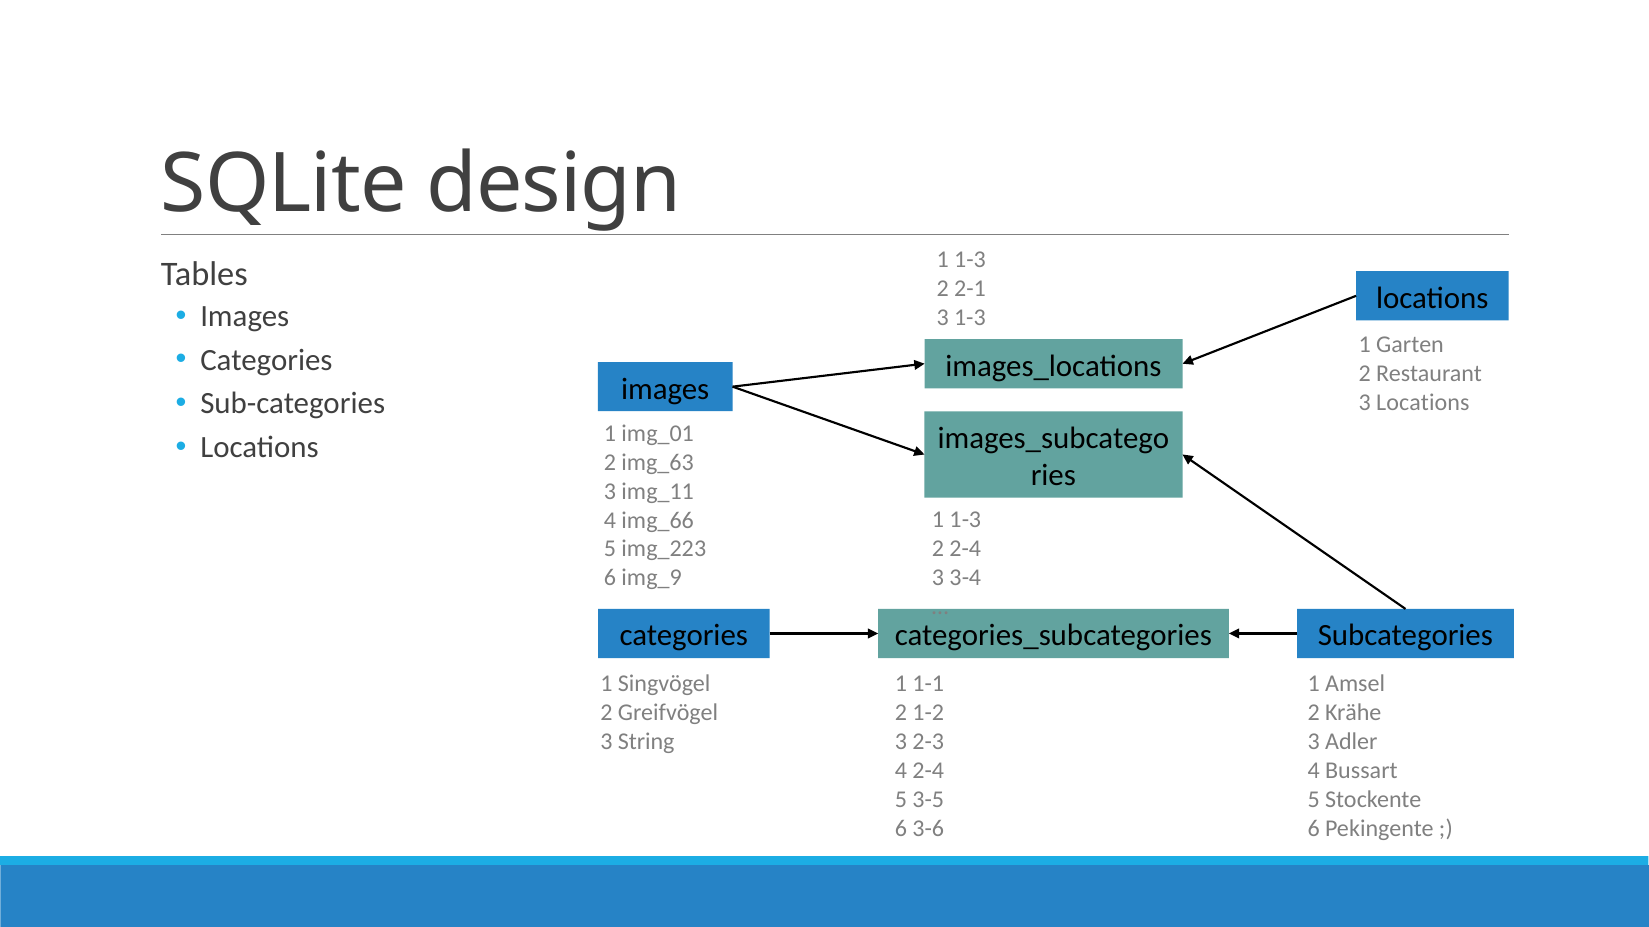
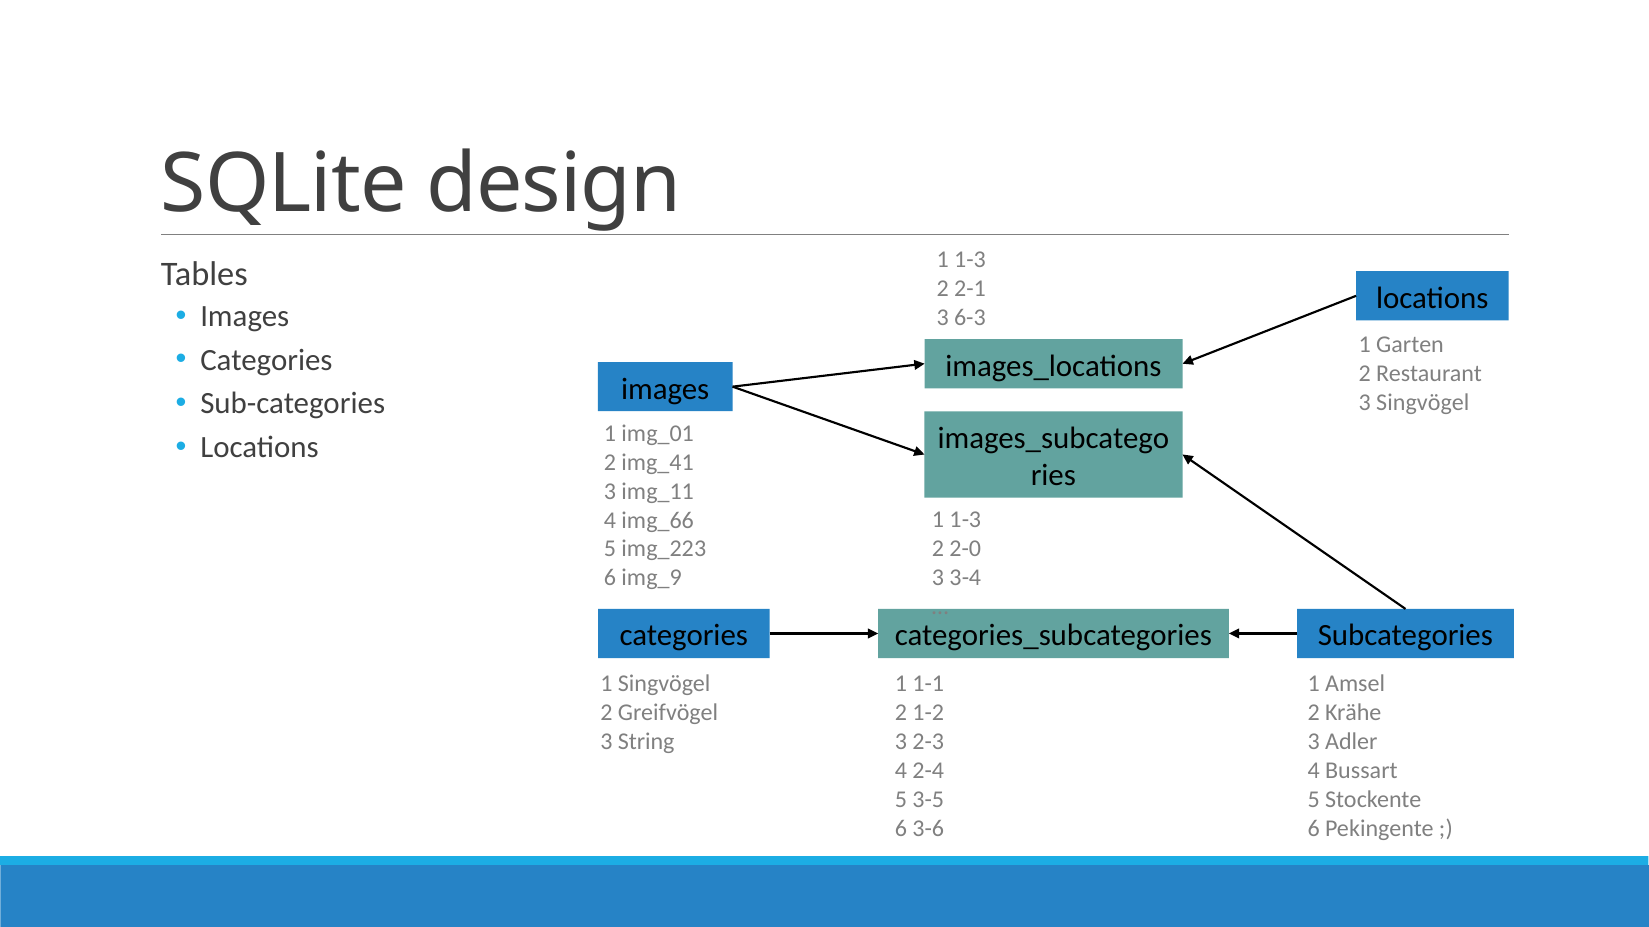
3 1-3: 1-3 -> 6-3
3 Locations: Locations -> Singvögel
img_63: img_63 -> img_41
2 2-4: 2-4 -> 2-0
